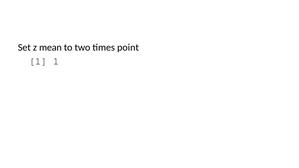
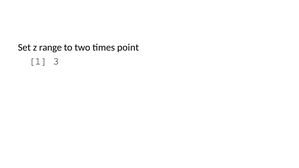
mean: mean -> range
1 1: 1 -> 3
